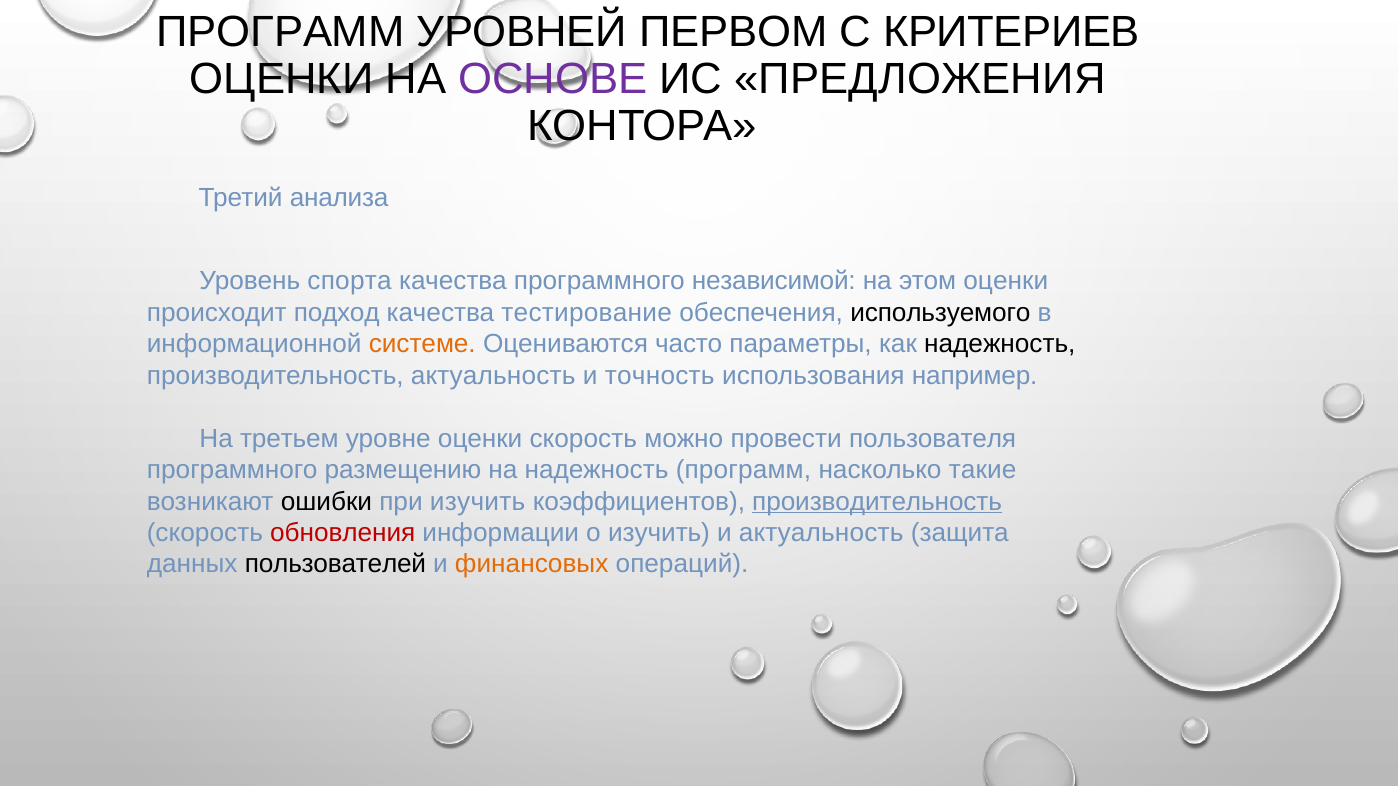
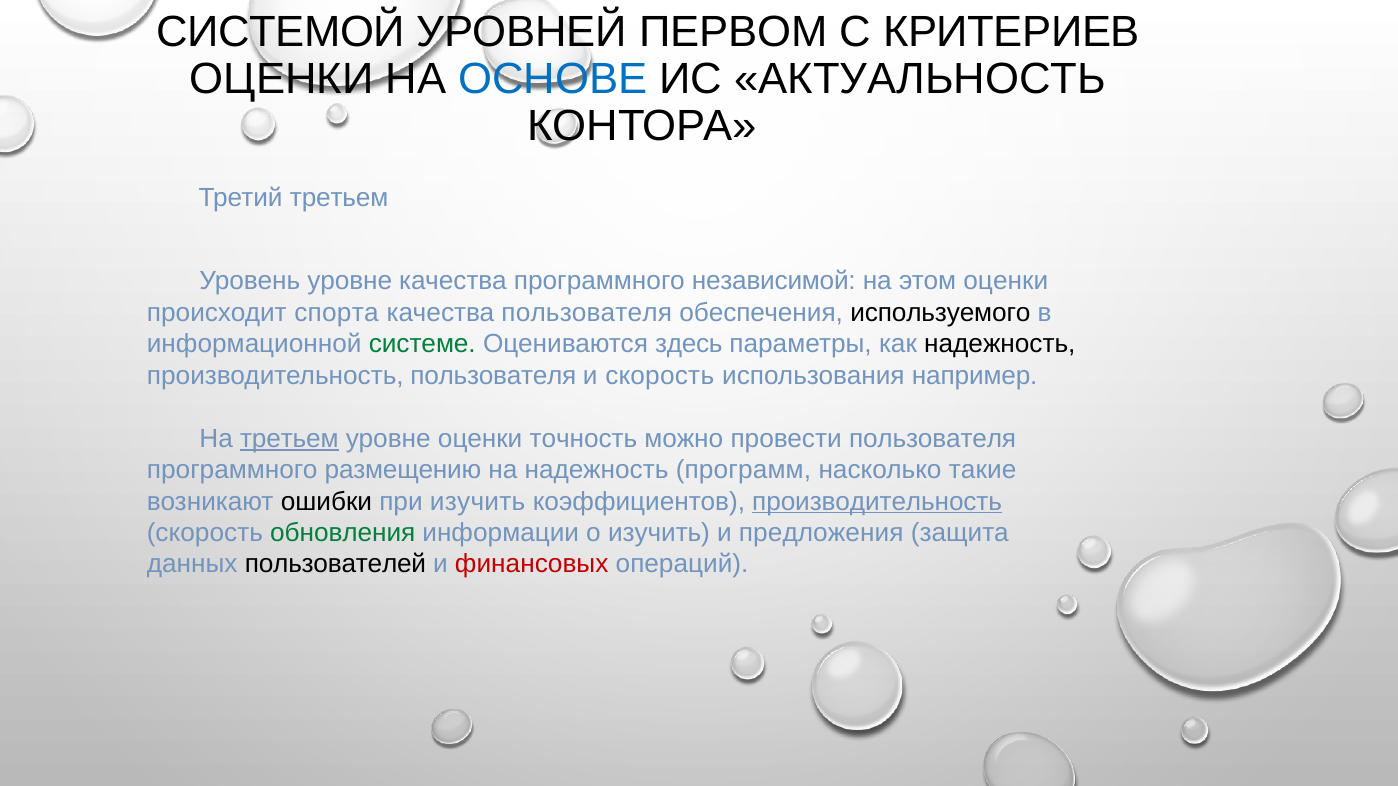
ПРОГРАММ at (281, 32): ПРОГРАММ -> СИСТЕМОЙ
ОСНОВЕ colour: purple -> blue
ПРЕДЛОЖЕНИЯ: ПРЕДЛОЖЕНИЯ -> АКТУАЛЬНОСТЬ
Третий анализа: анализа -> третьем
Уровень спорта: спорта -> уровне
подход: подход -> спорта
качества тестирование: тестирование -> пользователя
системе colour: orange -> green
часто: часто -> здесь
производительность актуальность: актуальность -> пользователя
и точность: точность -> скорость
третьем at (289, 439) underline: none -> present
оценки скорость: скорость -> точность
обновления colour: red -> green
и актуальность: актуальность -> предложения
финансовых colour: orange -> red
